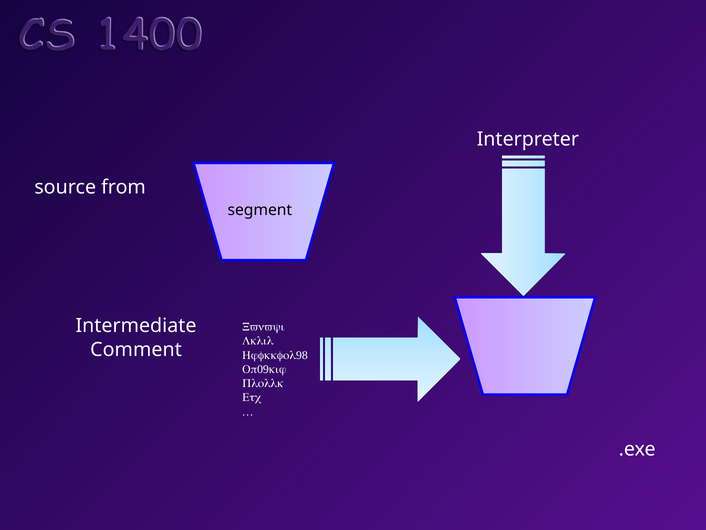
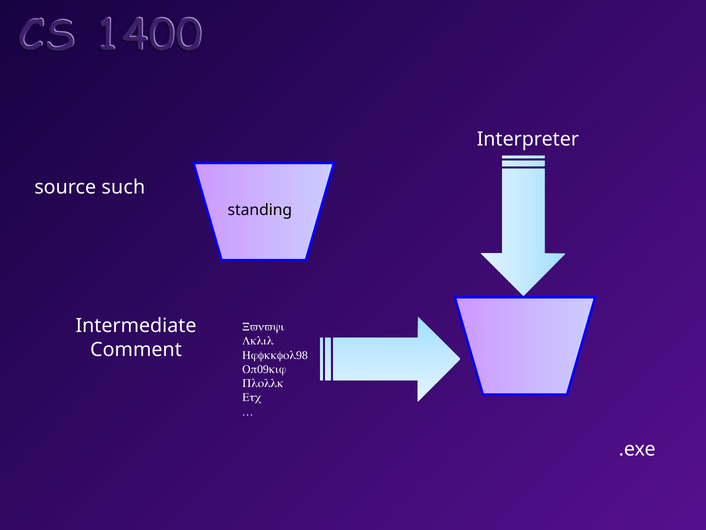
from: from -> such
segment at (260, 210): segment -> standing
